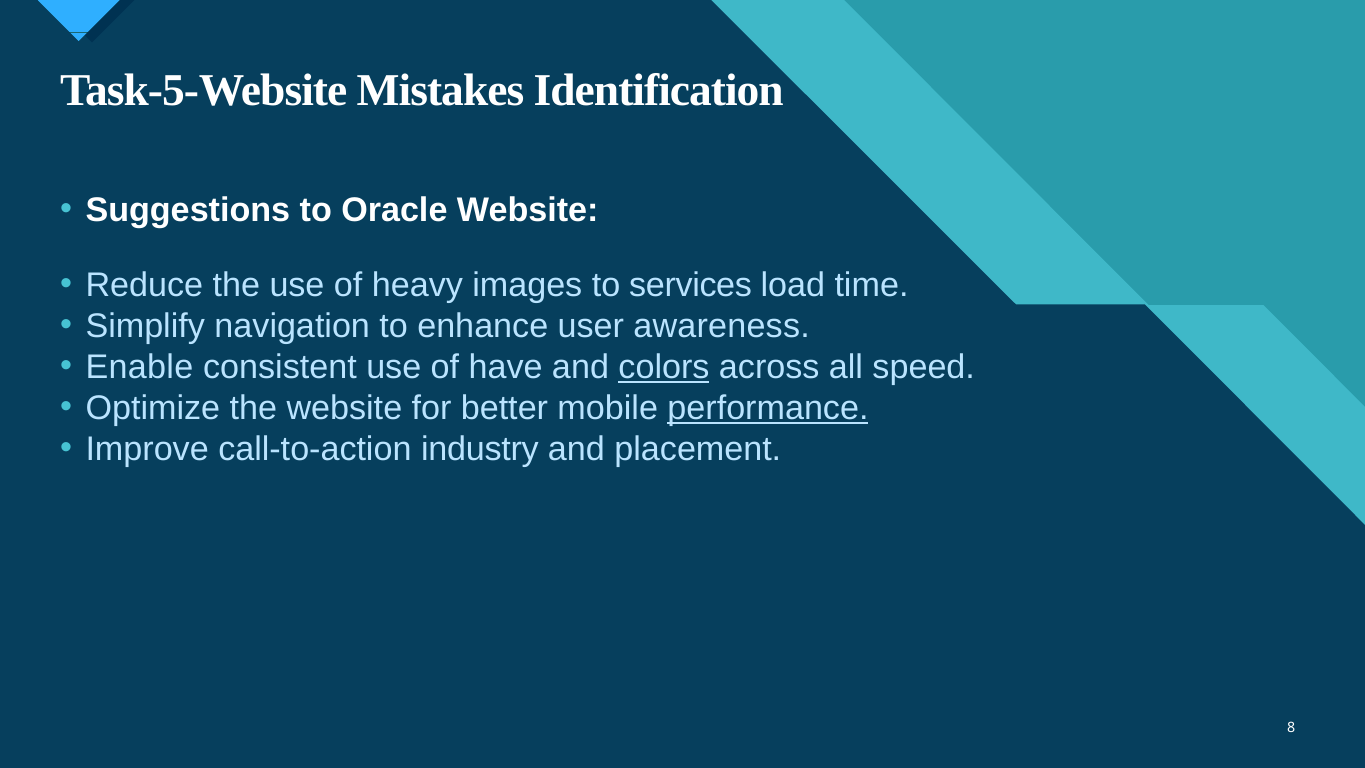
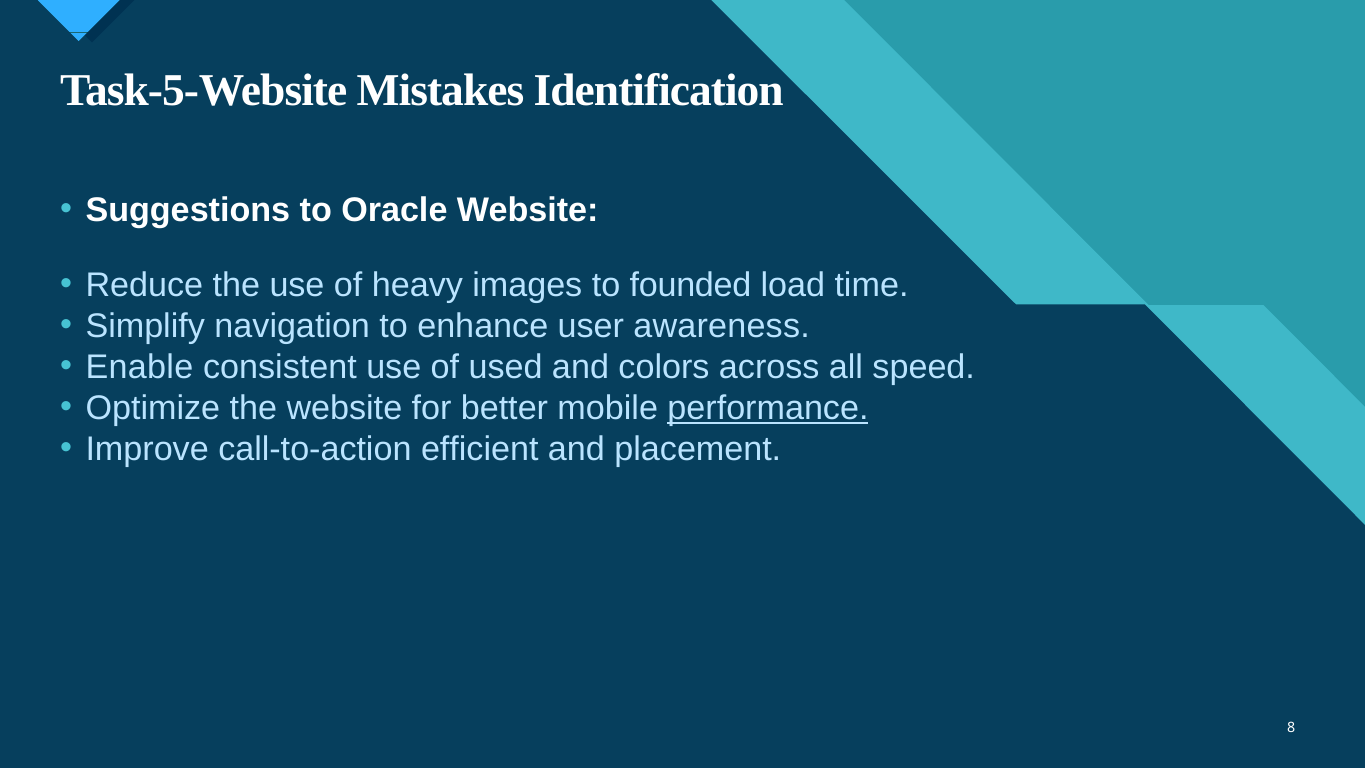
services: services -> founded
have: have -> used
colors underline: present -> none
industry: industry -> efficient
